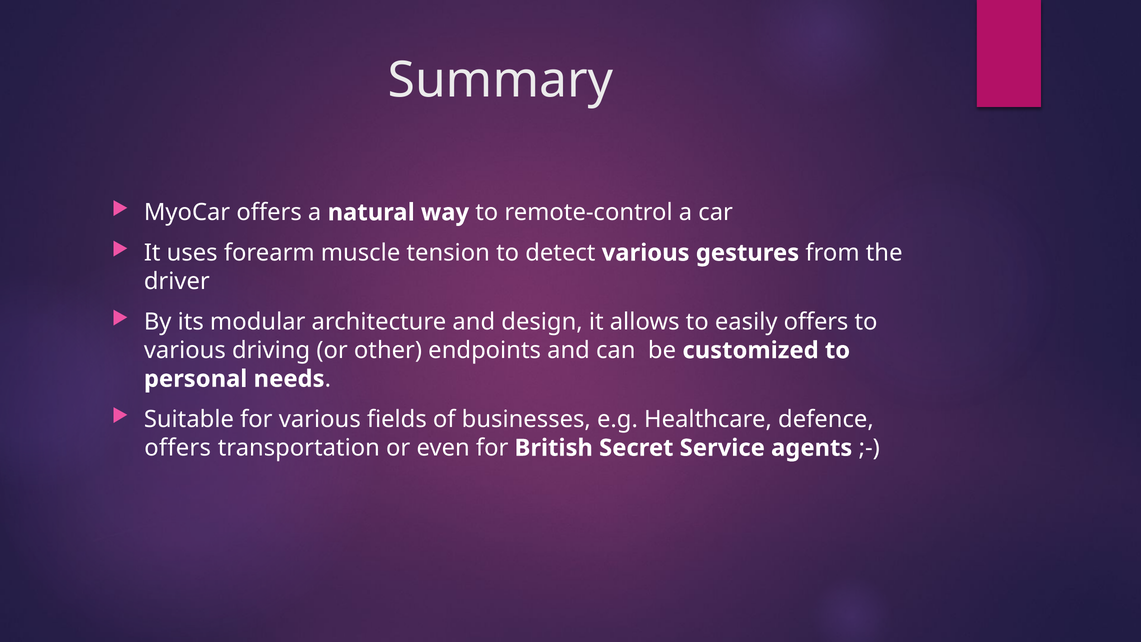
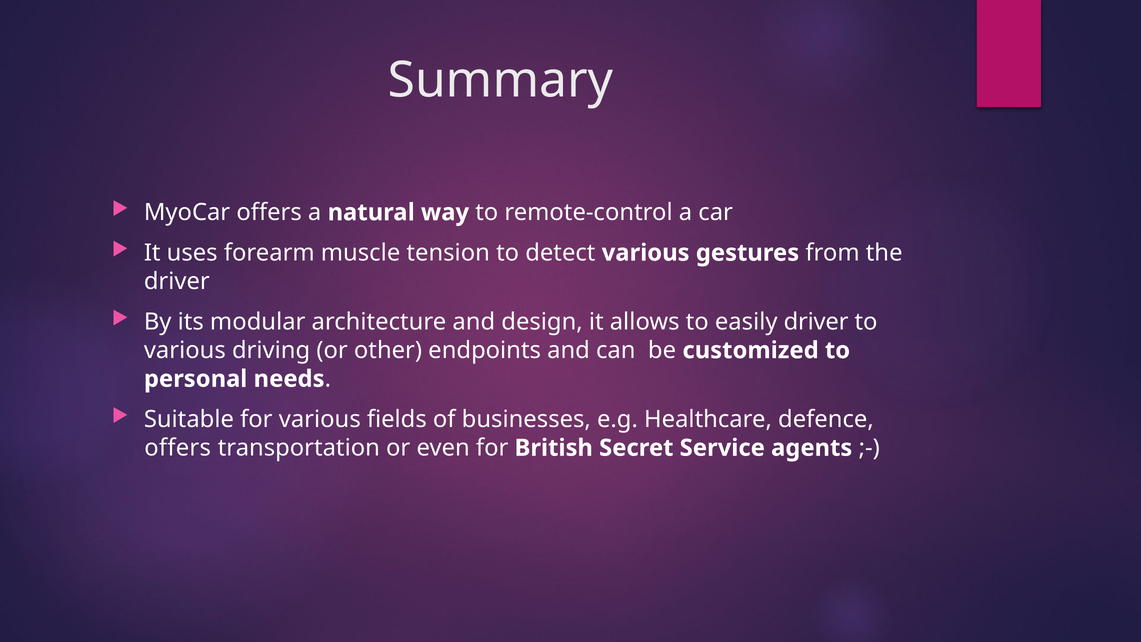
easily offers: offers -> driver
